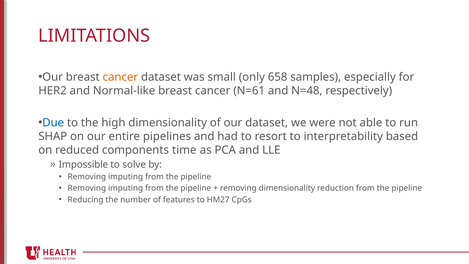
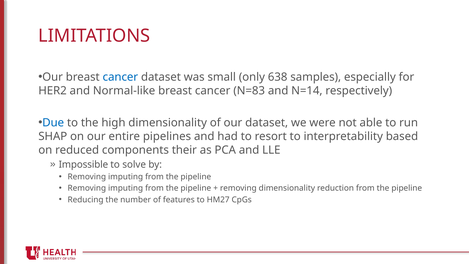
cancer at (120, 77) colour: orange -> blue
658: 658 -> 638
N=61: N=61 -> N=83
N=48: N=48 -> N=14
time: time -> their
